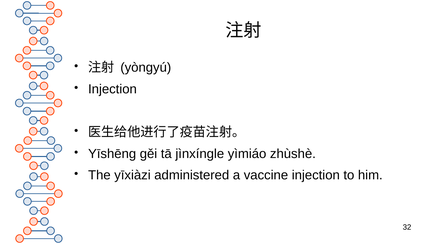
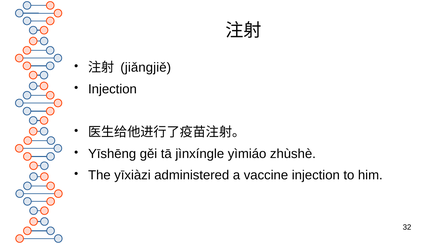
yòngyú: yòngyú -> jiǎngjiě
